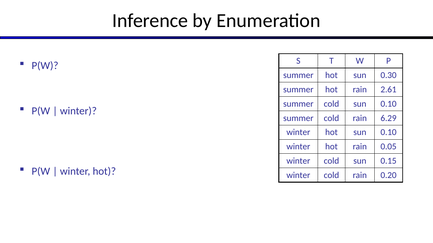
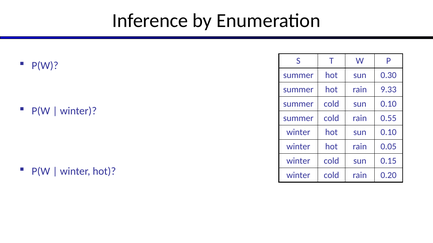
2.61: 2.61 -> 9.33
6.29: 6.29 -> 0.55
